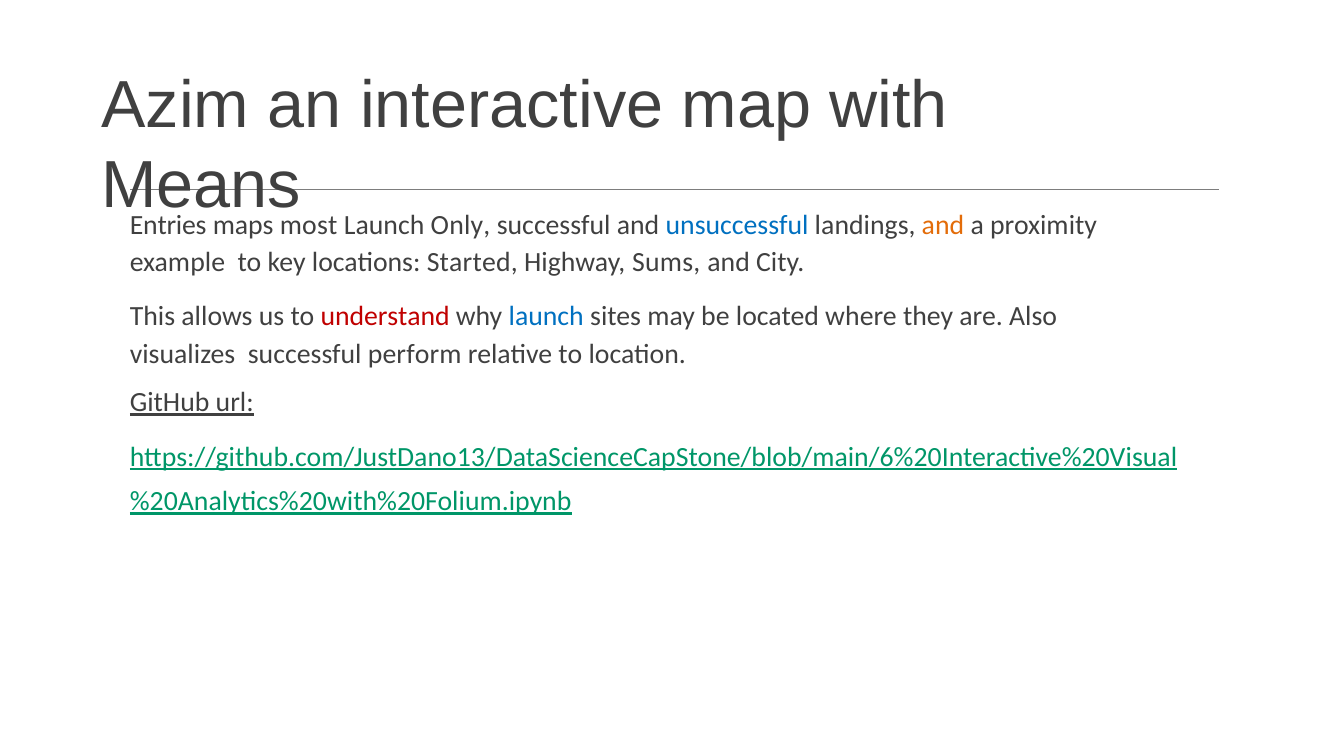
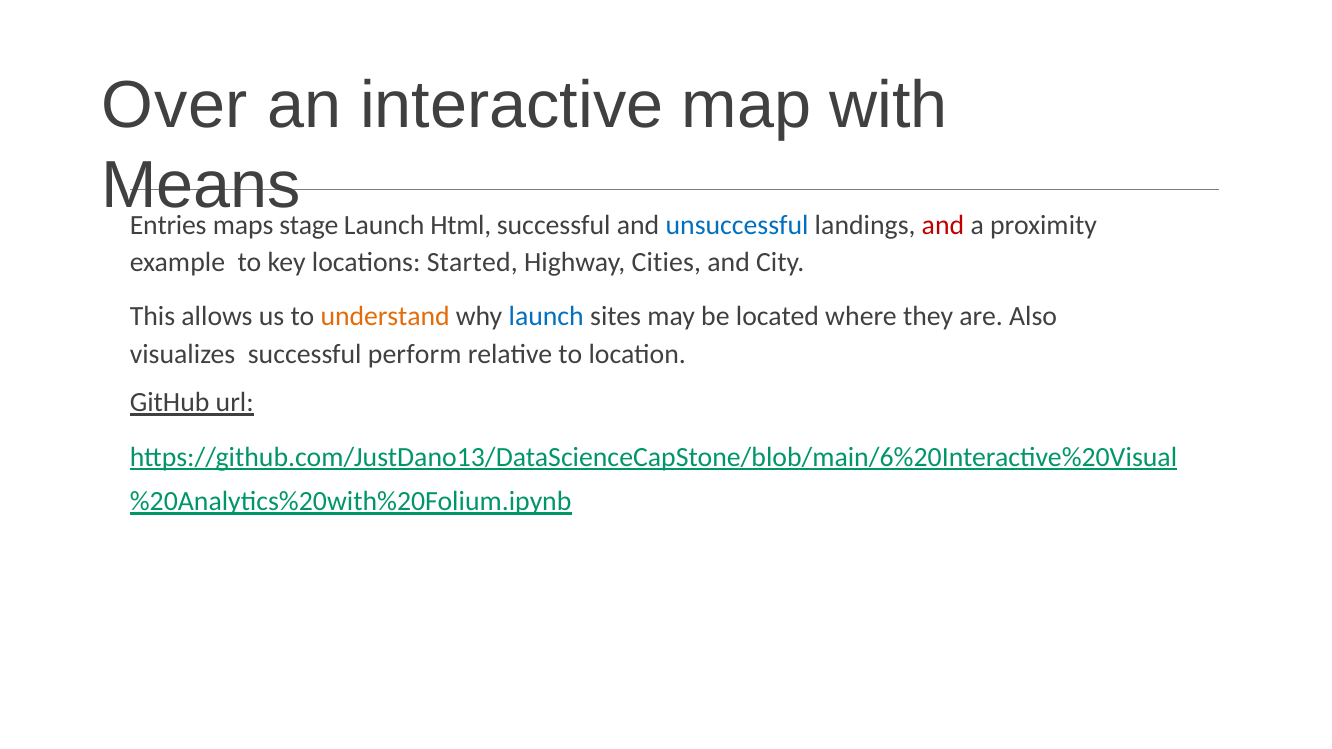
Azim: Azim -> Over
most: most -> stage
Only: Only -> Html
and at (943, 226) colour: orange -> red
Sums: Sums -> Cities
understand colour: red -> orange
